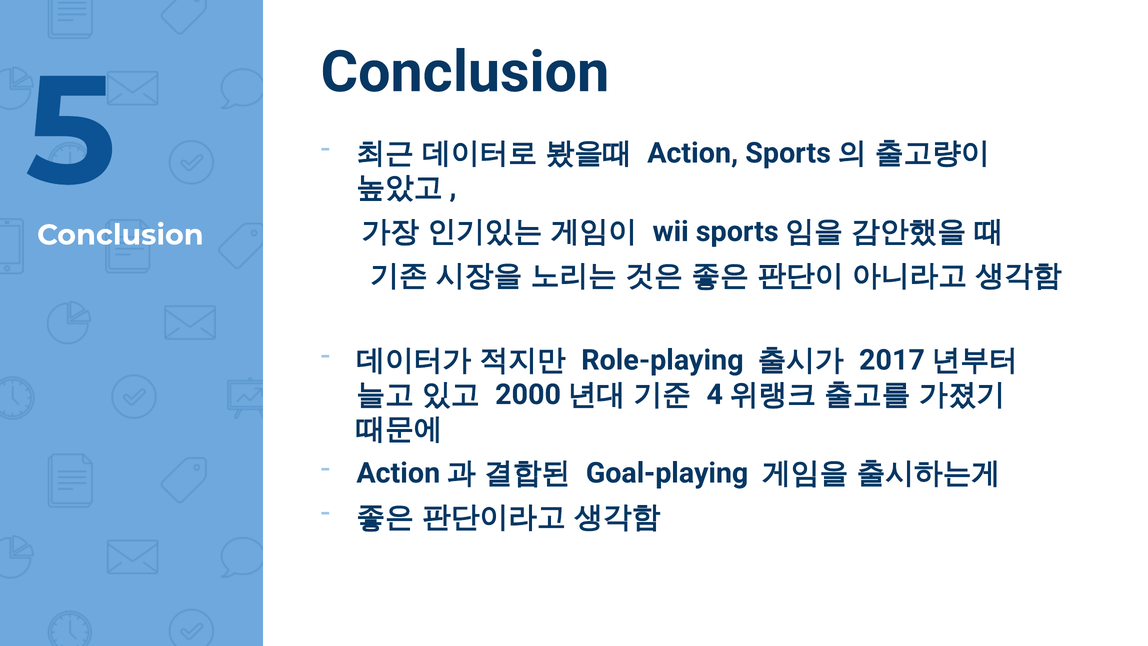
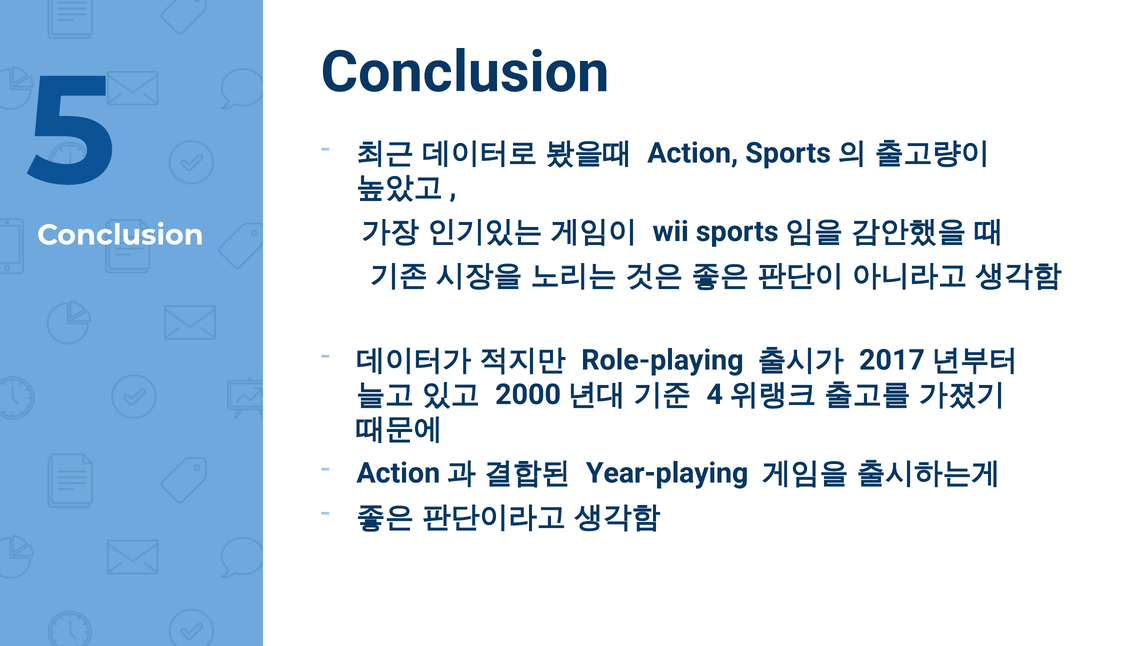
Goal-playing: Goal-playing -> Year-playing
